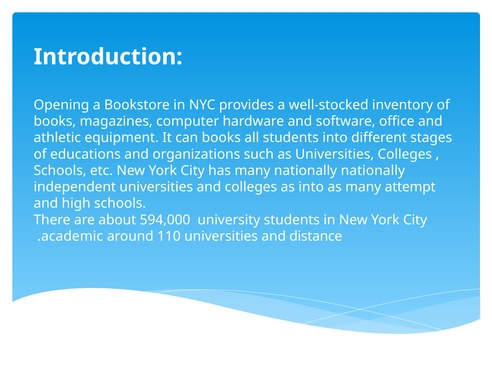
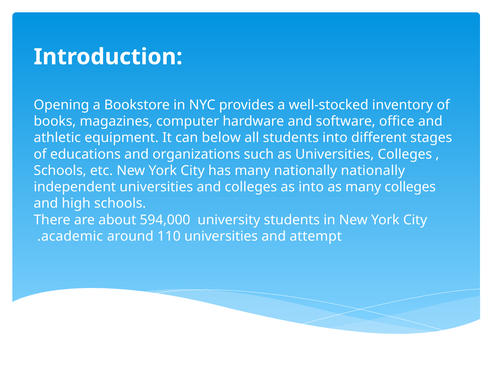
can books: books -> below
many attempt: attempt -> colleges
distance: distance -> attempt
